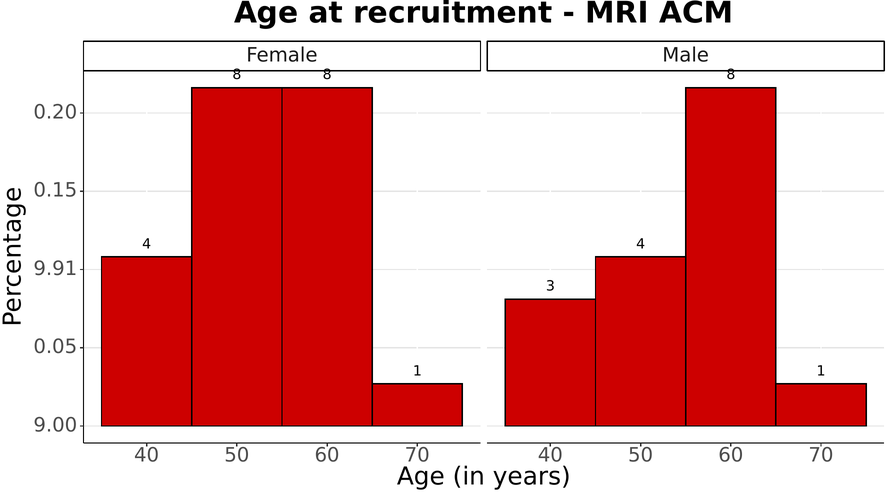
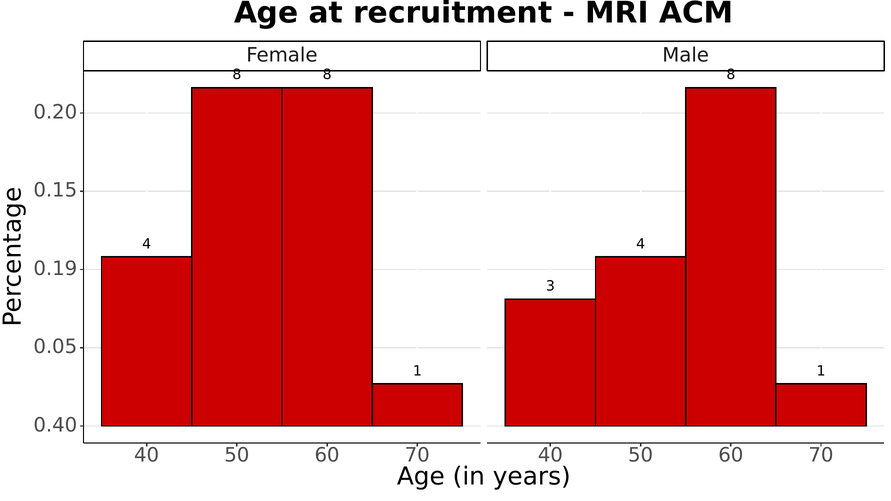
9.91: 9.91 -> 0.19
9.00: 9.00 -> 0.40
